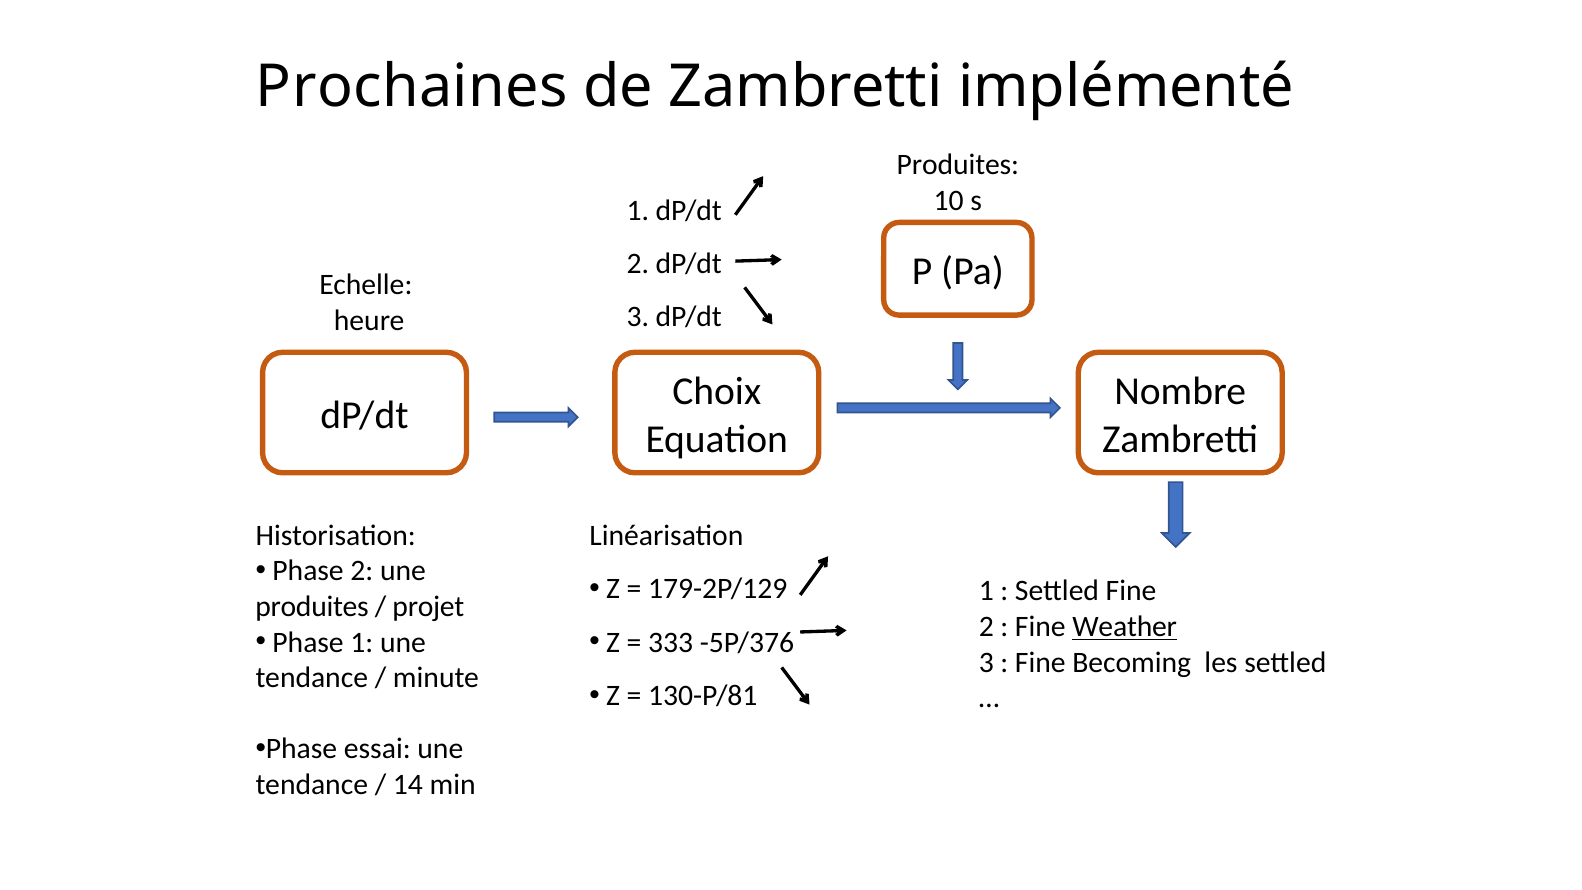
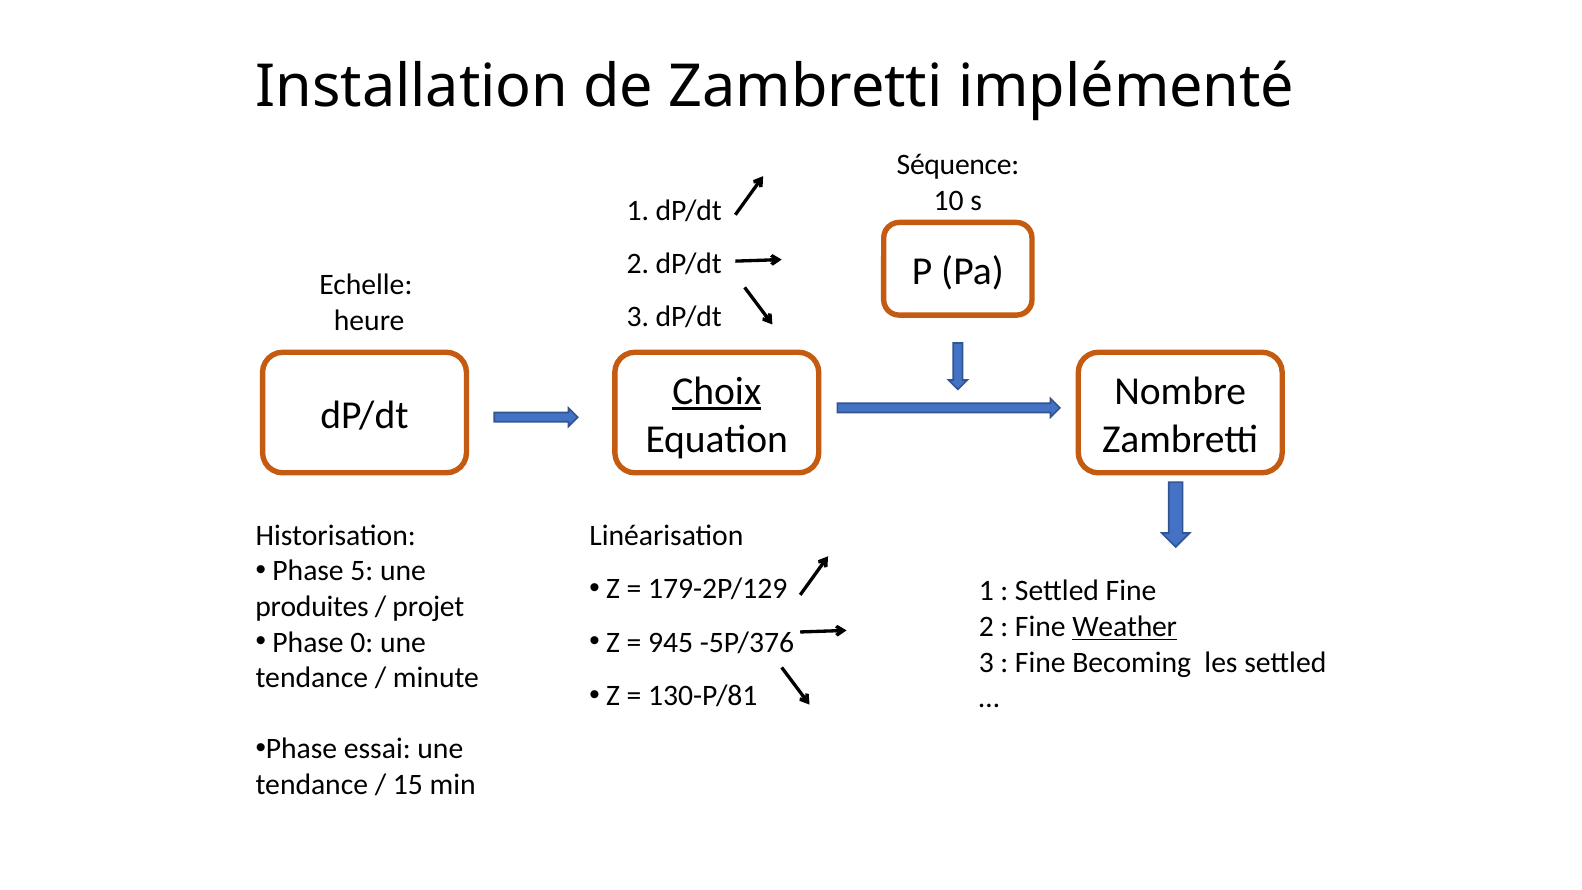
Prochaines: Prochaines -> Installation
Produites at (958, 165): Produites -> Séquence
Choix underline: none -> present
Phase 2: 2 -> 5
Phase 1: 1 -> 0
333: 333 -> 945
14: 14 -> 15
